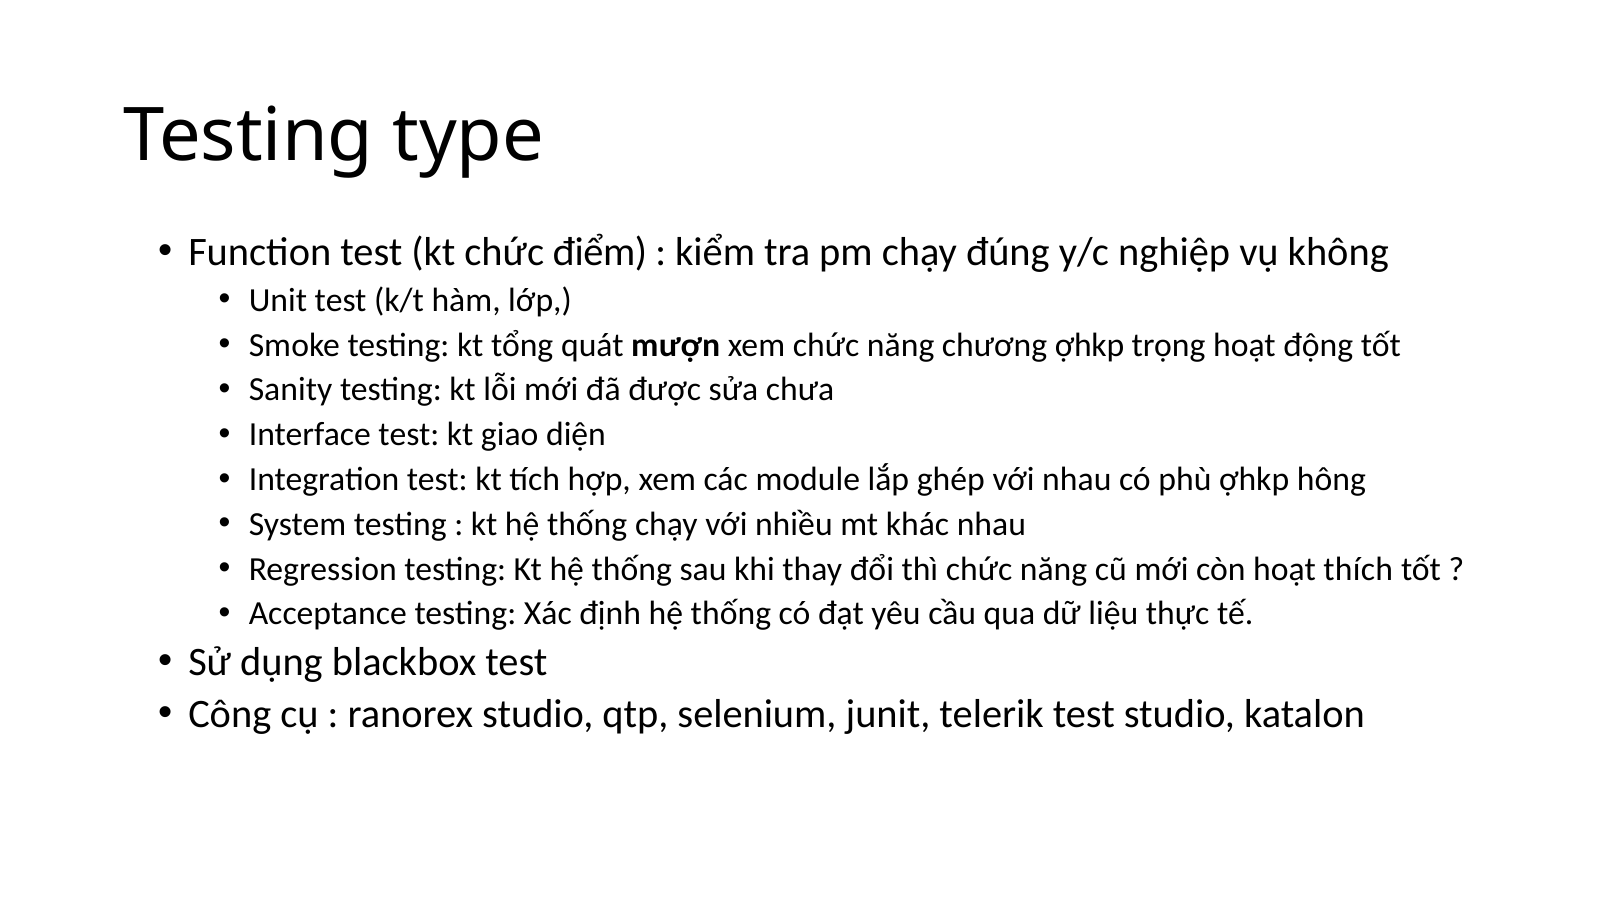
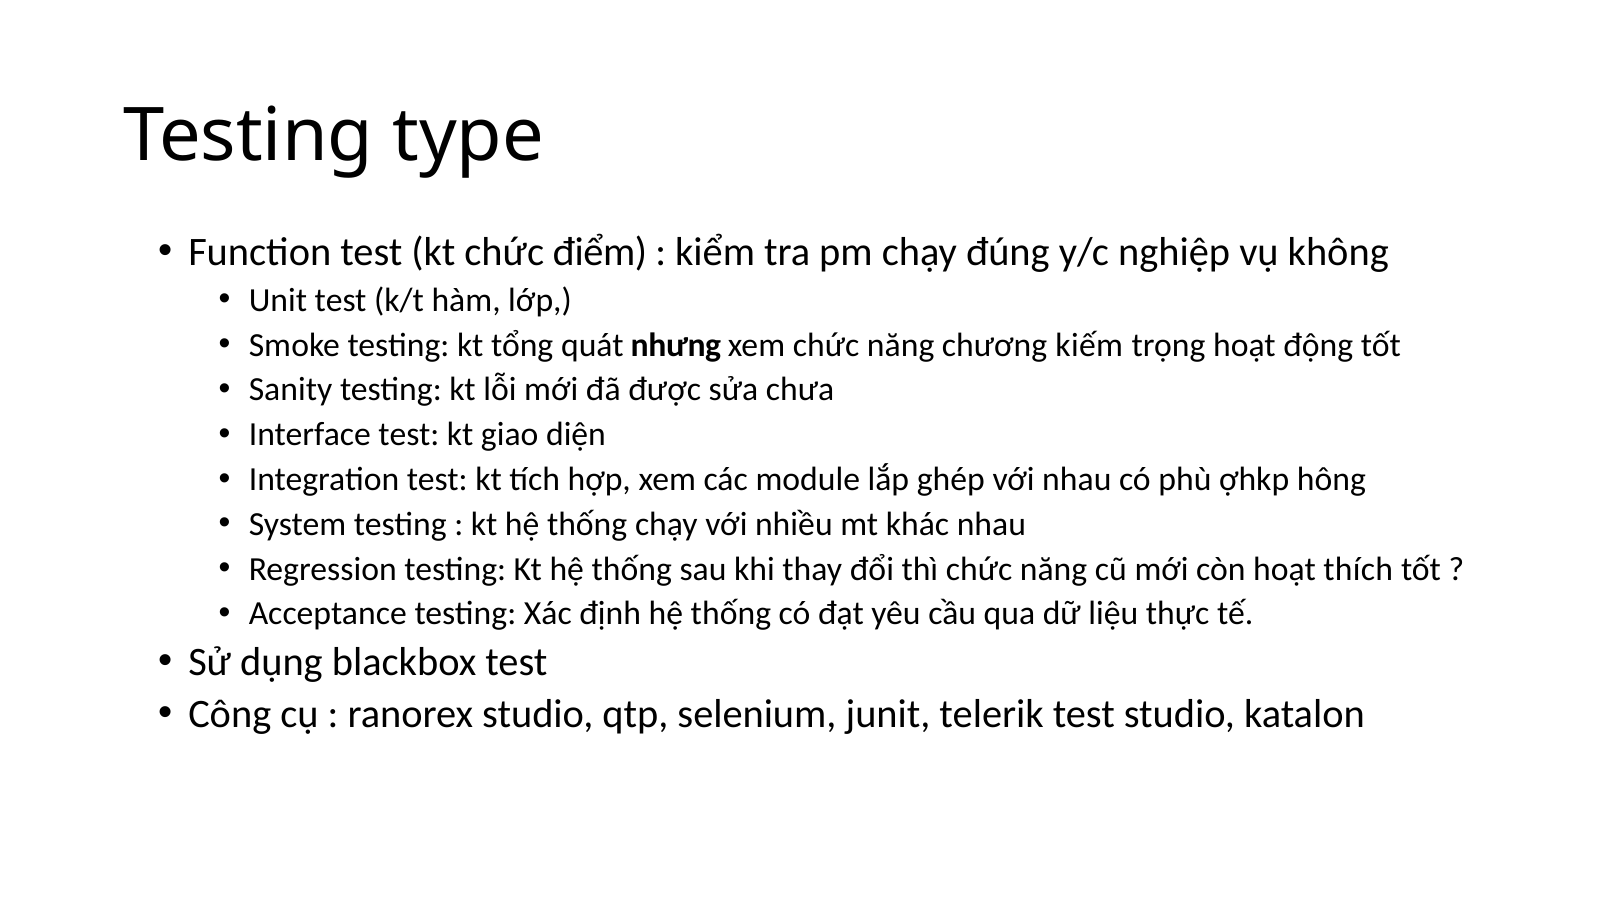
mượn: mượn -> nhưng
chương ợhkp: ợhkp -> kiếm
